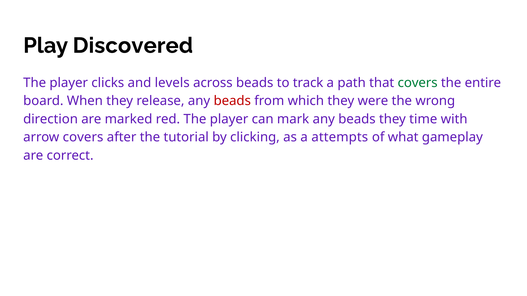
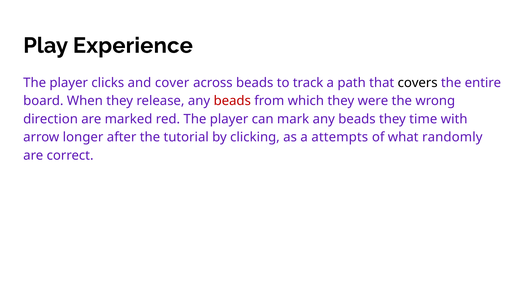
Discovered: Discovered -> Experience
levels: levels -> cover
covers at (418, 83) colour: green -> black
arrow covers: covers -> longer
gameplay: gameplay -> randomly
